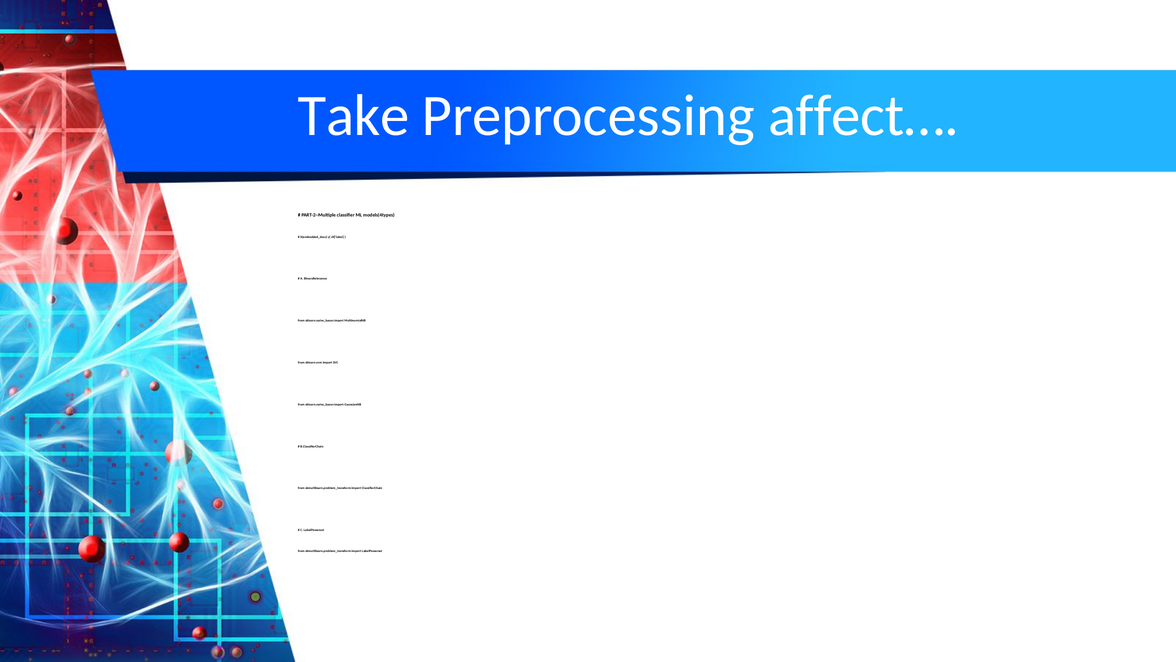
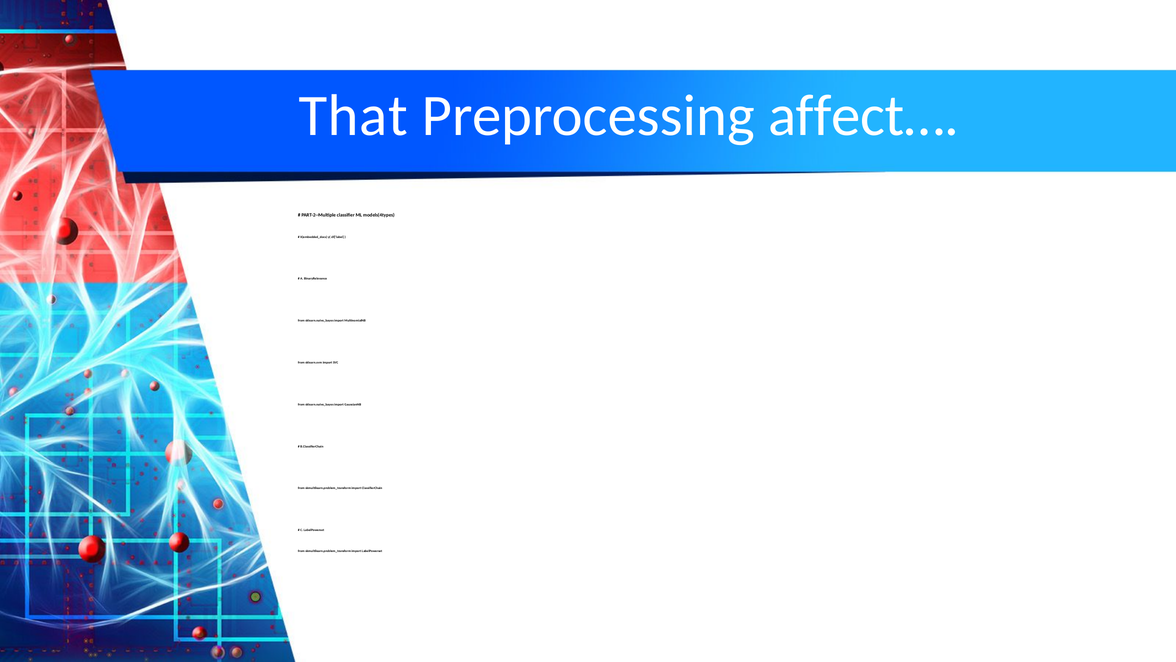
Take: Take -> That
